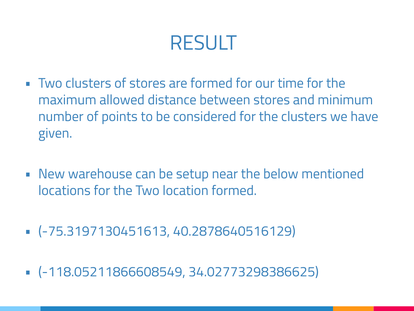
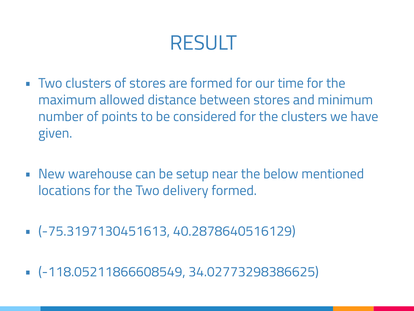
location: location -> delivery
